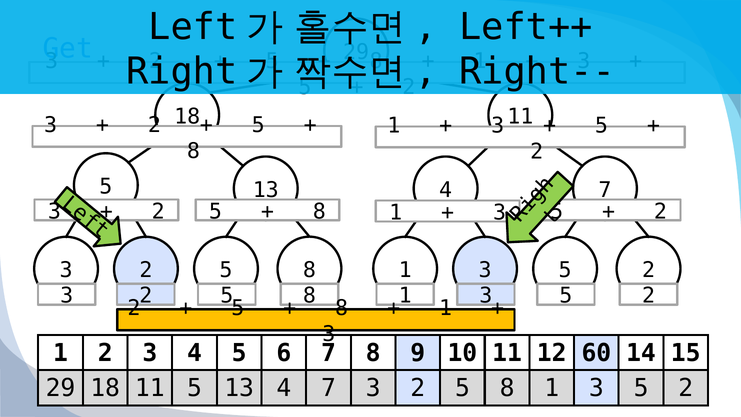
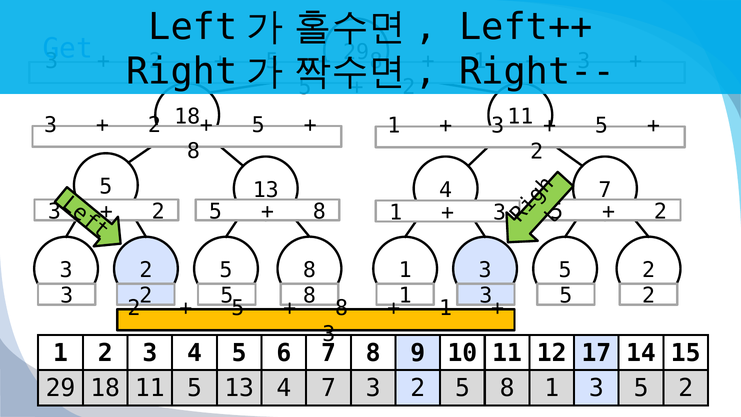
60: 60 -> 17
